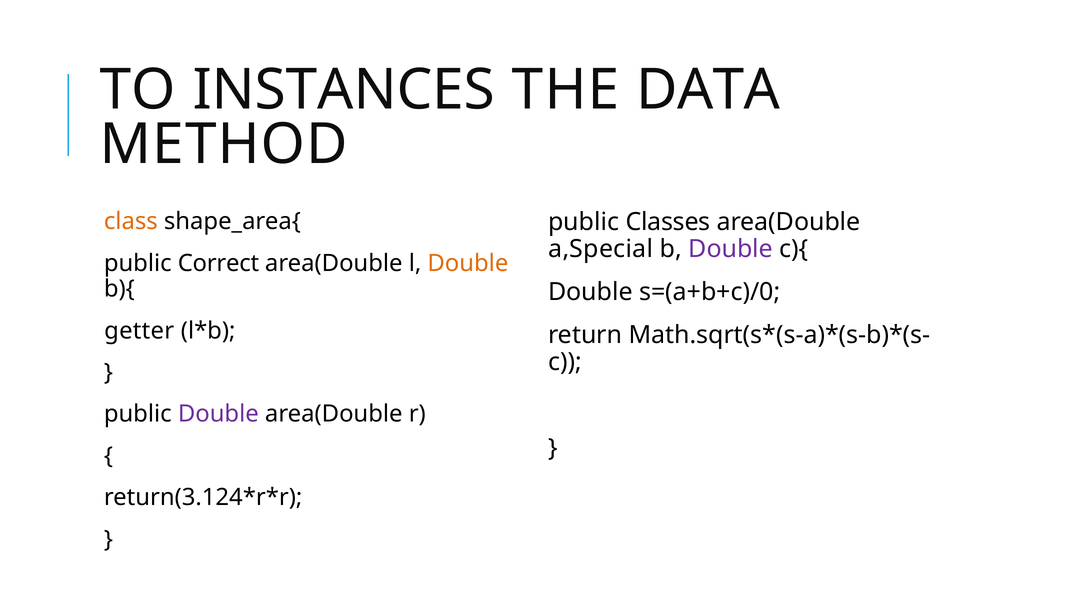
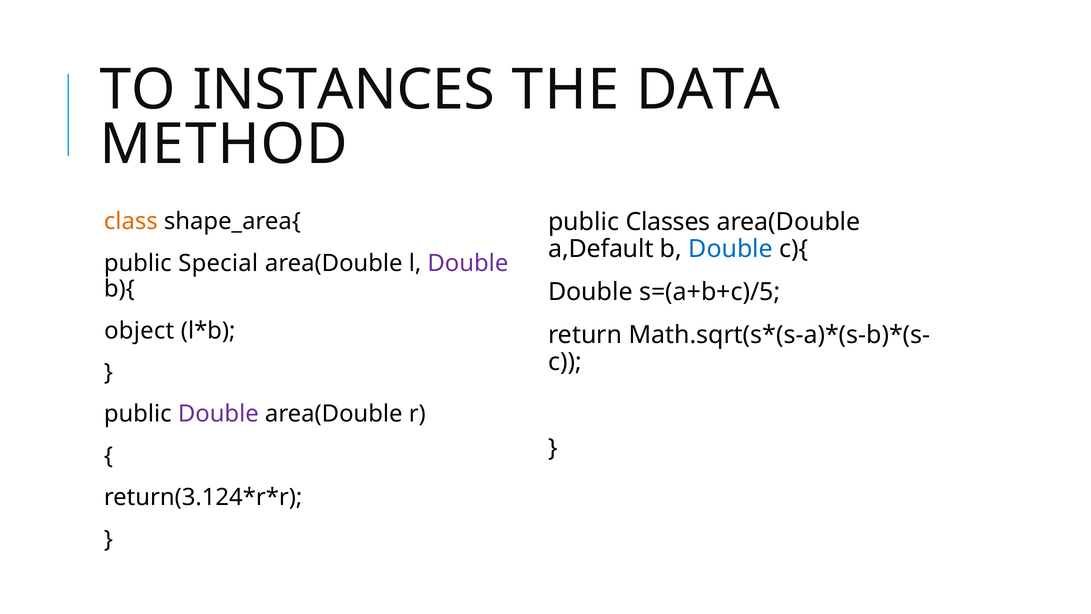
a,Special: a,Special -> a,Default
Double at (731, 249) colour: purple -> blue
Correct: Correct -> Special
Double at (468, 263) colour: orange -> purple
s=(a+b+c)/0: s=(a+b+c)/0 -> s=(a+b+c)/5
getter: getter -> object
